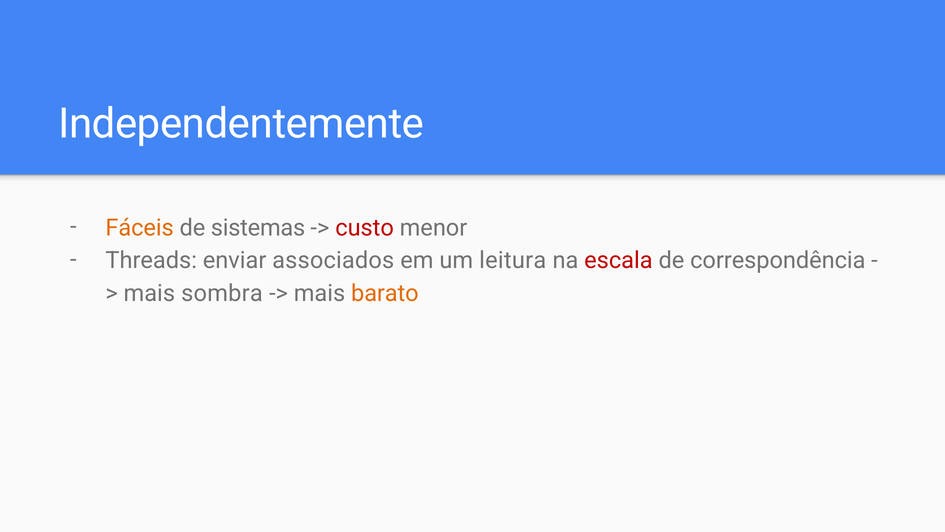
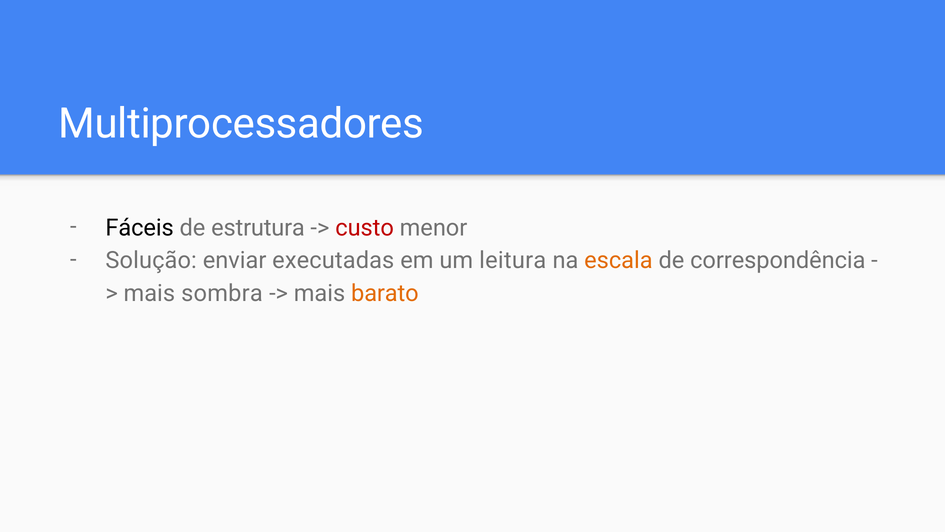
Independentemente: Independentemente -> Multiprocessadores
Fáceis colour: orange -> black
sistemas: sistemas -> estrutura
Threads: Threads -> Solução
associados: associados -> executadas
escala colour: red -> orange
